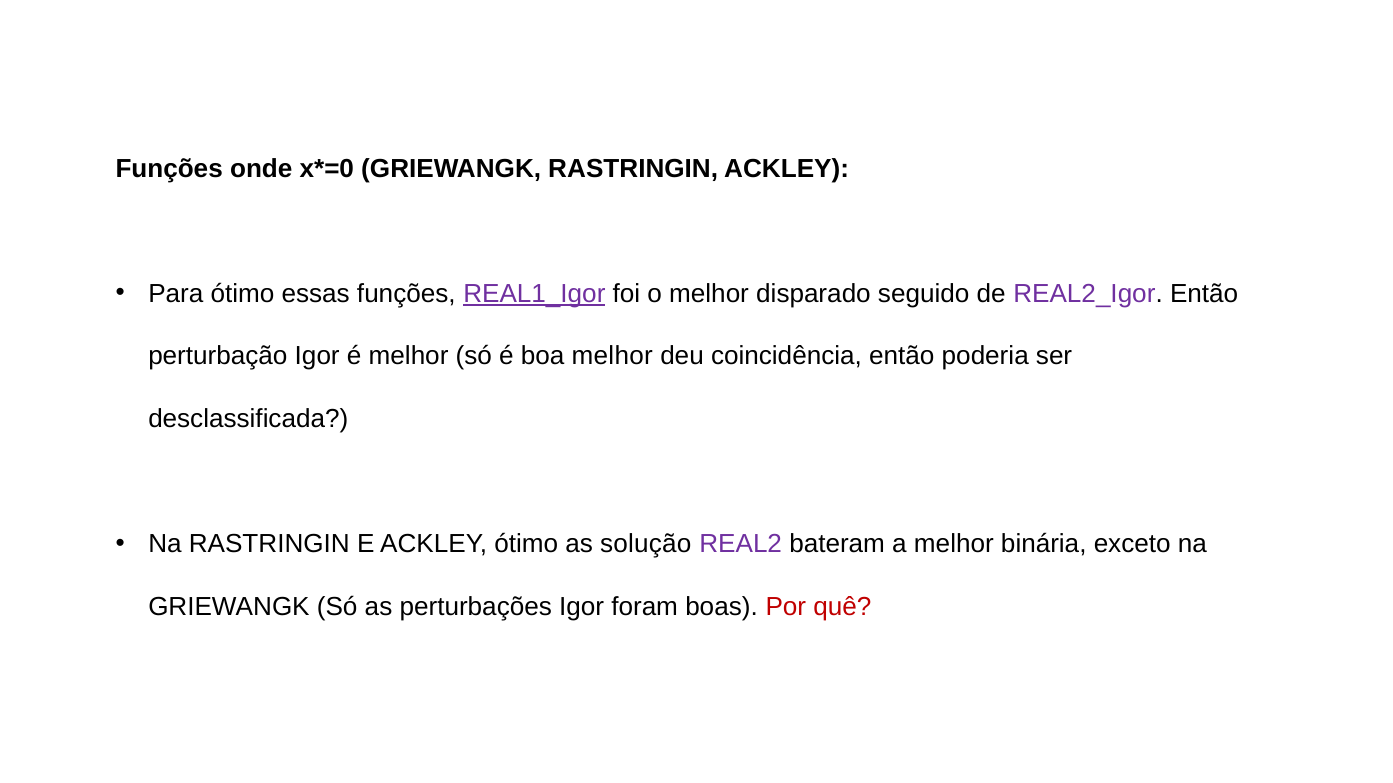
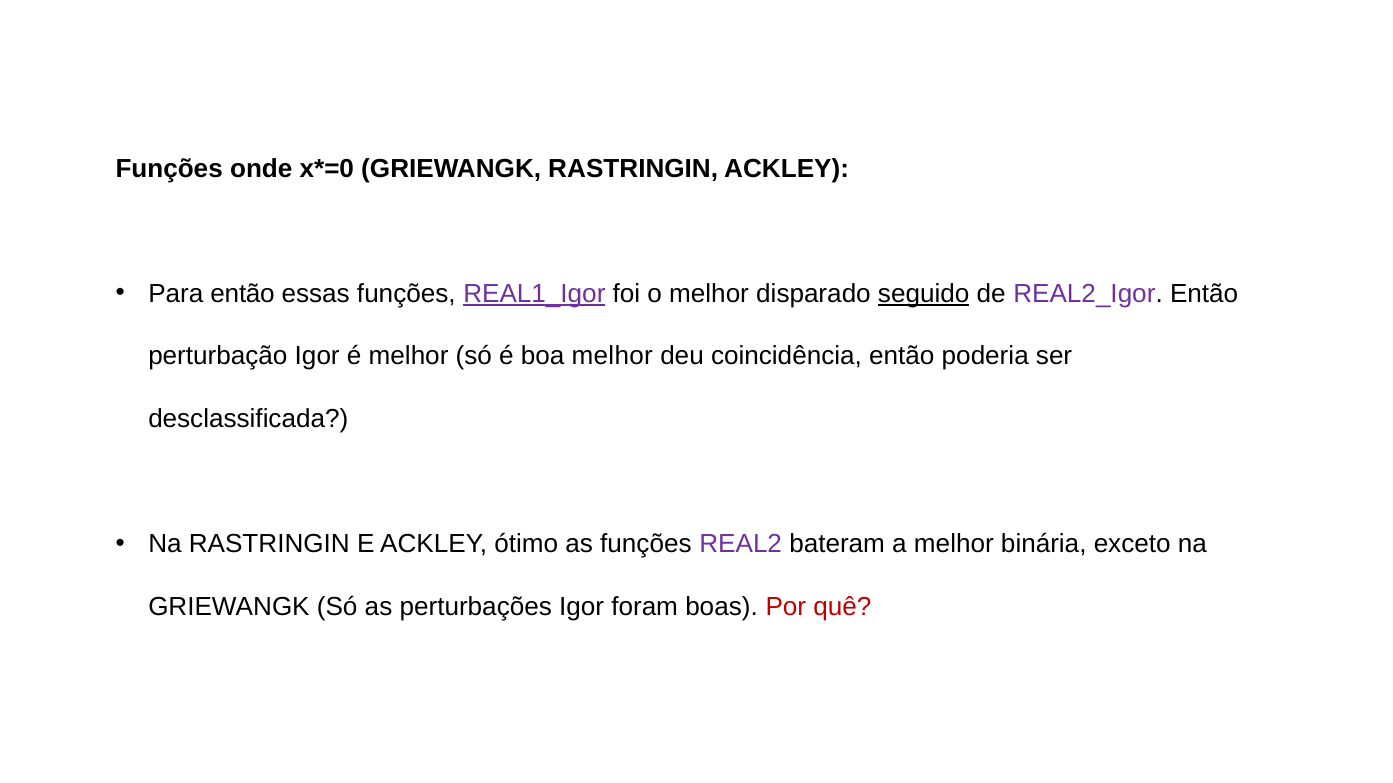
Para ótimo: ótimo -> então
seguido underline: none -> present
as solução: solução -> funções
